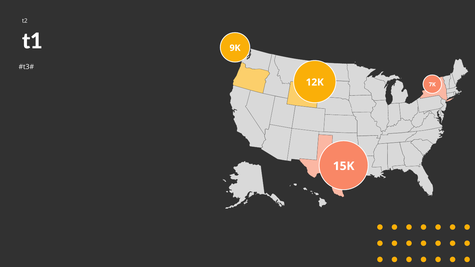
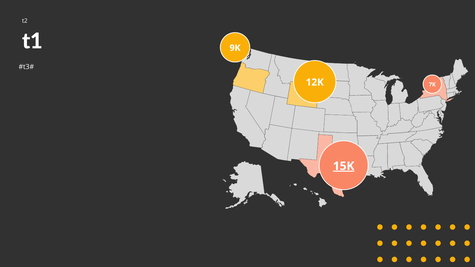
15K underline: none -> present
